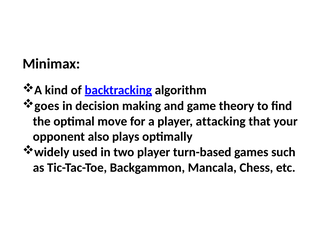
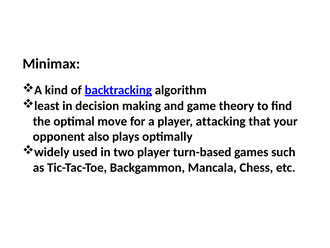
goes: goes -> least
